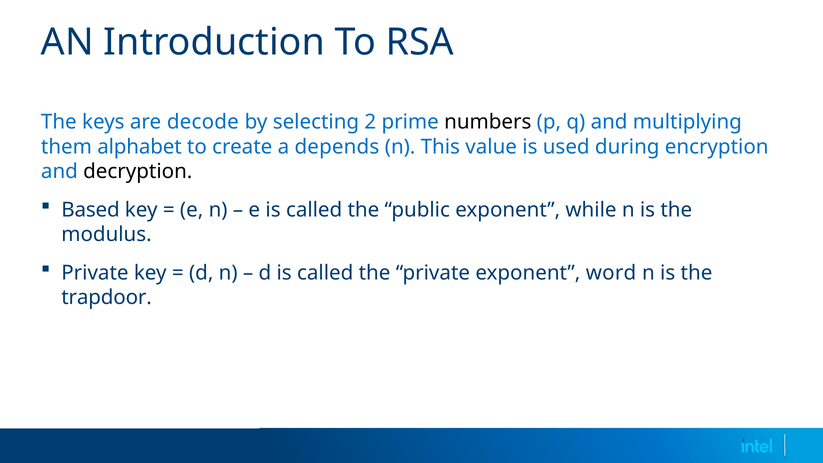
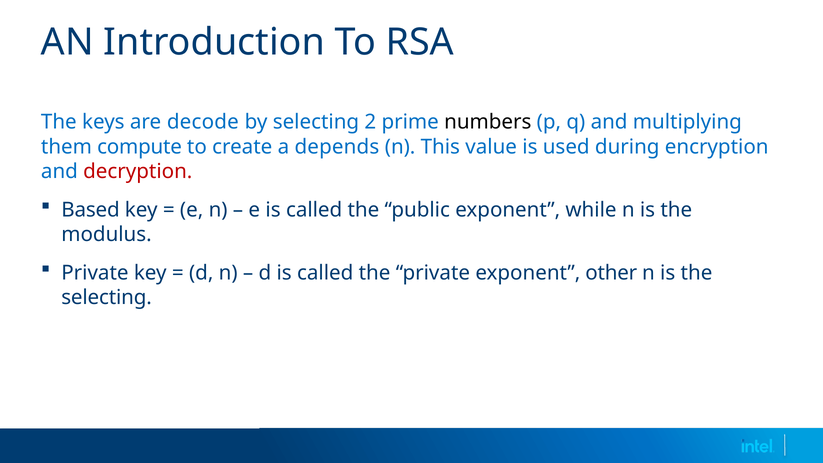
alphabet: alphabet -> compute
decryption colour: black -> red
word: word -> other
trapdoor at (107, 298): trapdoor -> selecting
